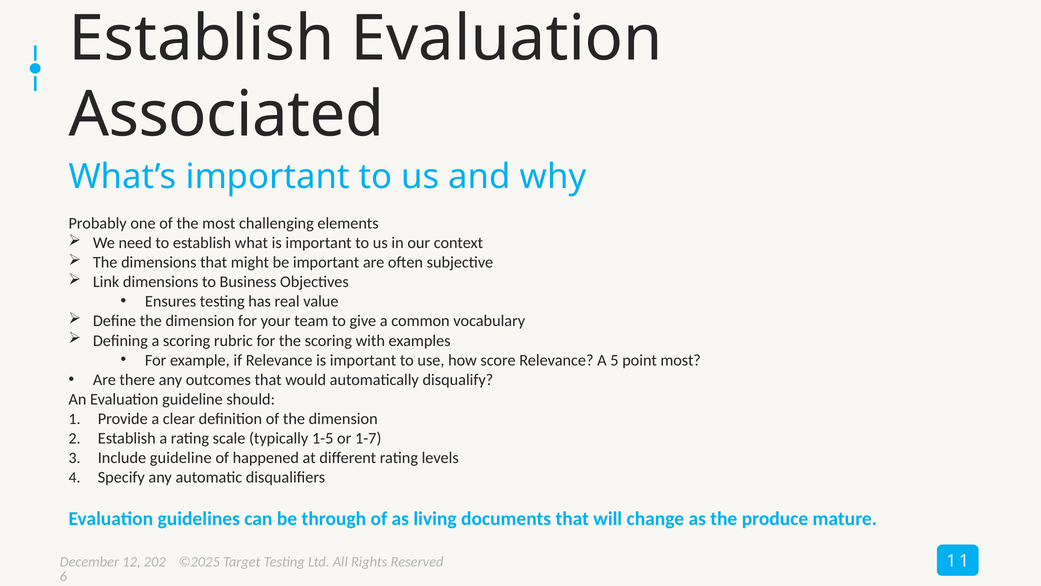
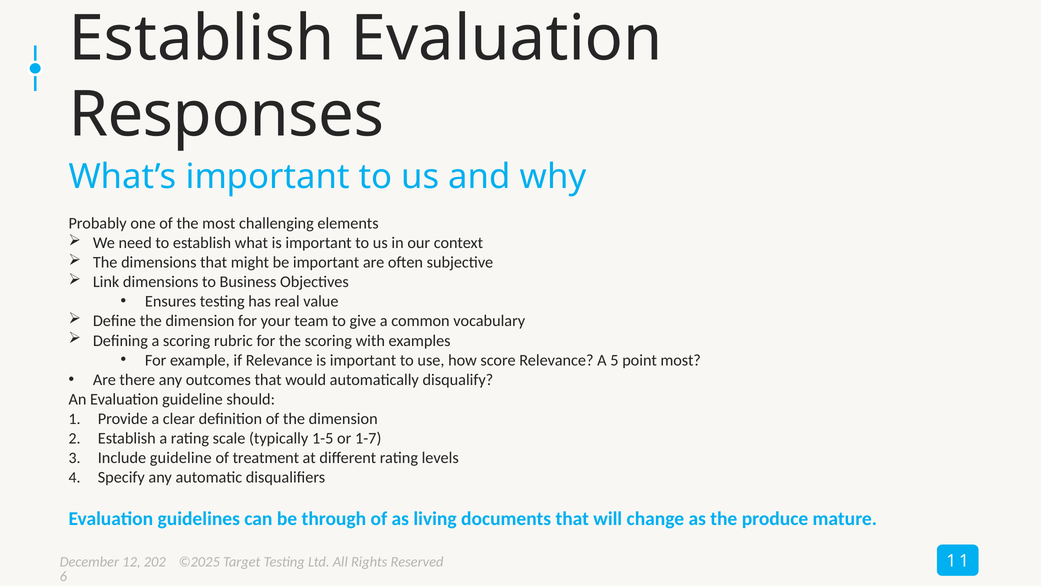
Associated: Associated -> Responses
happened: happened -> treatment
